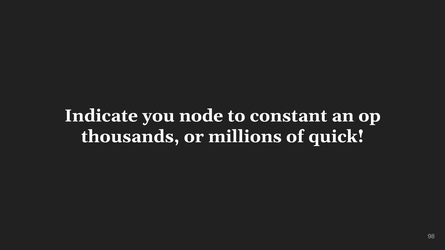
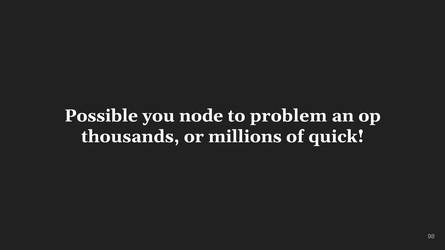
Indicate: Indicate -> Possible
constant: constant -> problem
